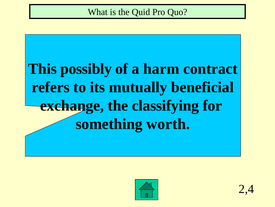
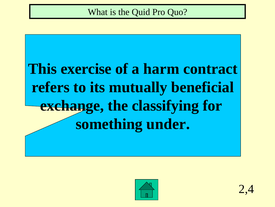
possibly: possibly -> exercise
worth: worth -> under
